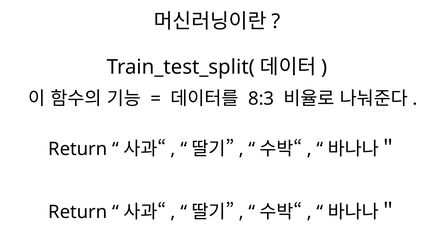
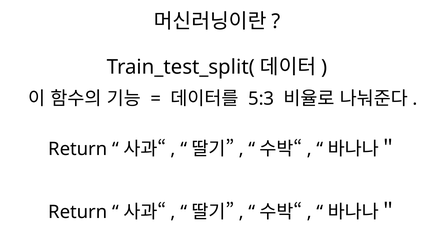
8:3: 8:3 -> 5:3
